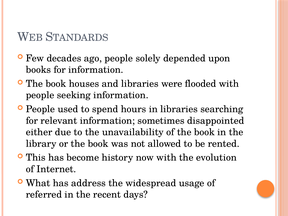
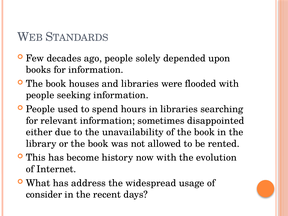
referred: referred -> consider
